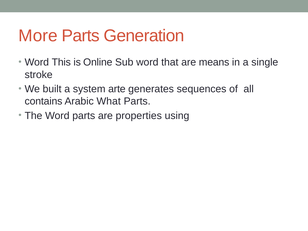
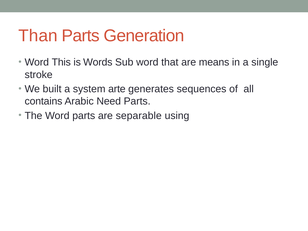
More: More -> Than
Online: Online -> Words
What: What -> Need
properties: properties -> separable
